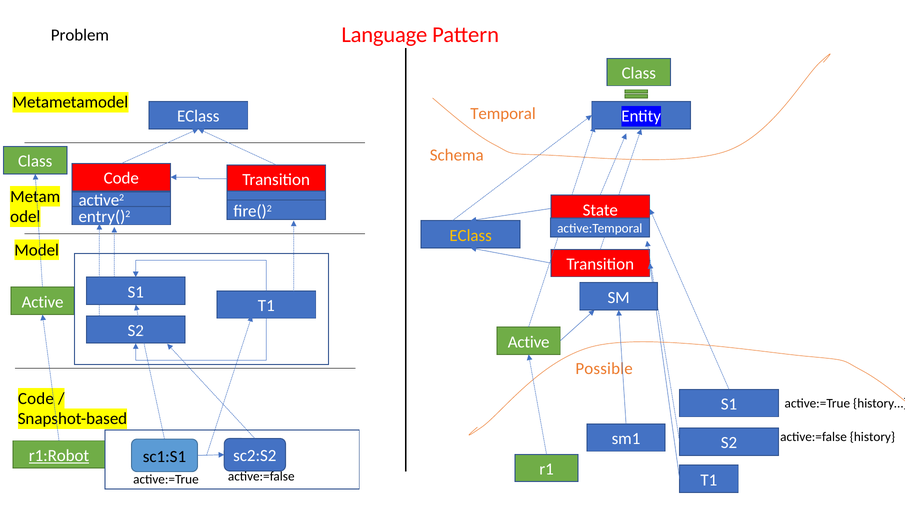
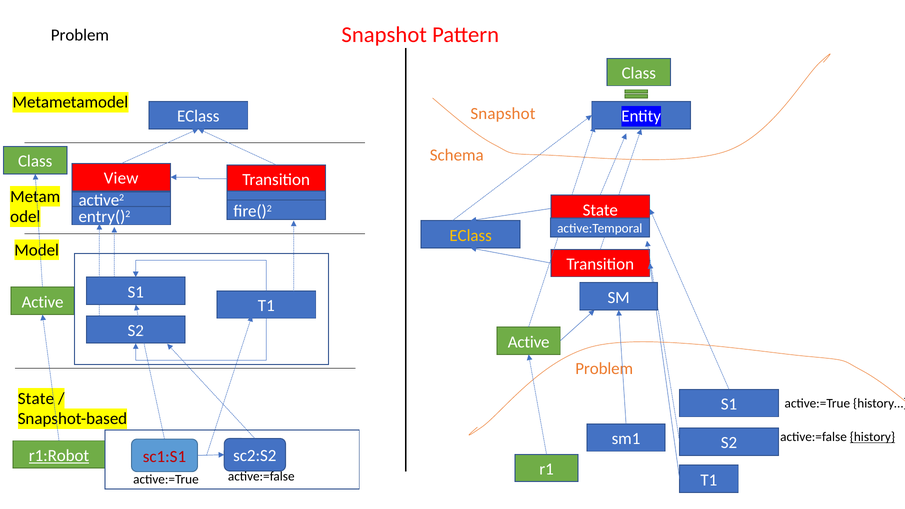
Language at (384, 35): Language -> Snapshot
Temporal at (503, 113): Temporal -> Snapshot
Code at (121, 178): Code -> View
Possible at (604, 368): Possible -> Problem
Code at (36, 399): Code -> State
history underline: none -> present
sc1:S1 colour: black -> red
